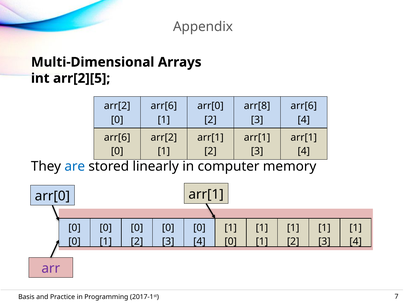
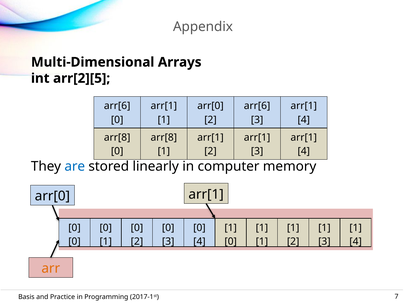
arr[2 at (117, 106): arr[2 -> arr[6
arr[6 at (164, 106): arr[6 -> arr[1
arr[8 at (257, 106): arr[8 -> arr[6
arr[6 at (304, 106): arr[6 -> arr[1
arr[6 at (117, 137): arr[6 -> arr[8
arr[2 at (164, 137): arr[2 -> arr[8
arr colour: purple -> orange
